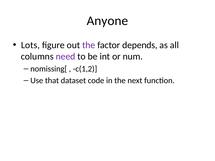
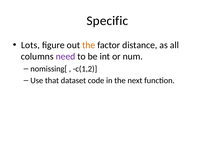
Anyone: Anyone -> Specific
the at (89, 45) colour: purple -> orange
depends: depends -> distance
